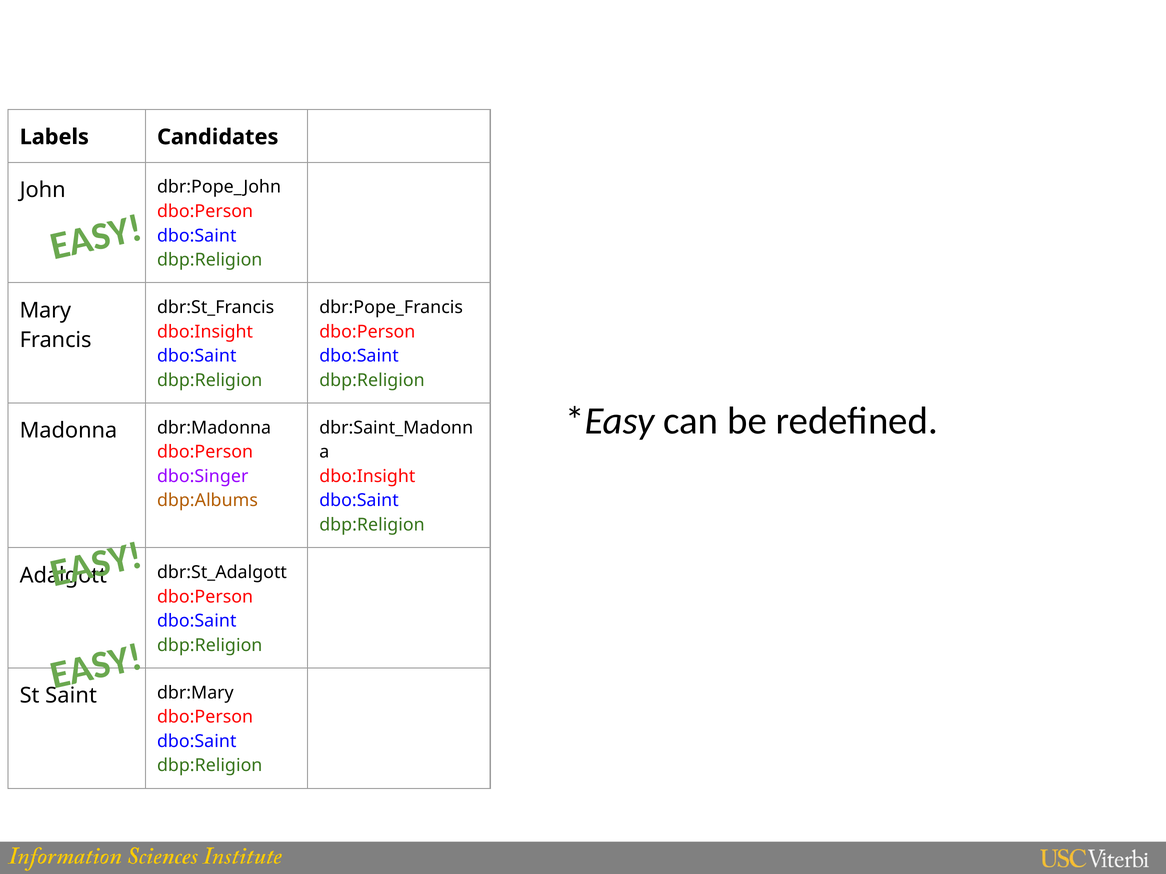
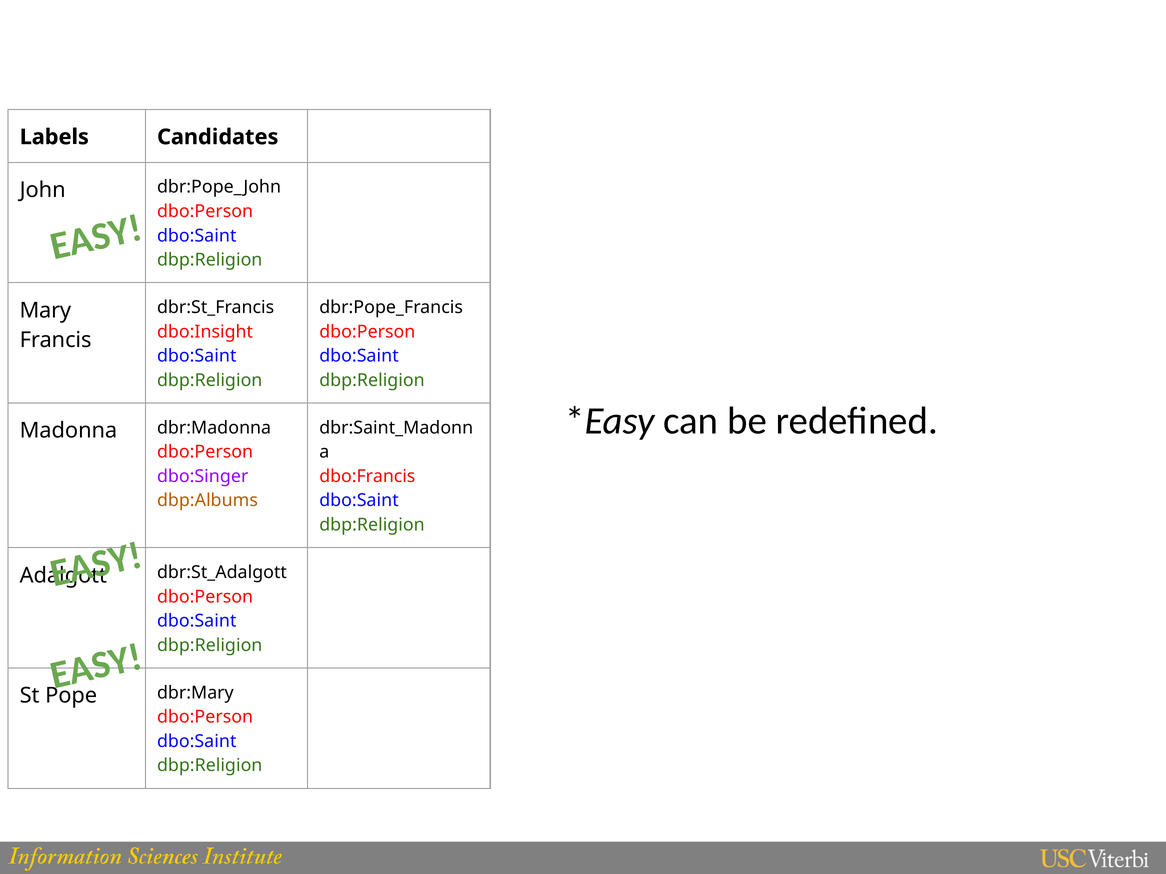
dbo:Insight at (367, 477): dbo:Insight -> dbo:Francis
Saint: Saint -> Pope
